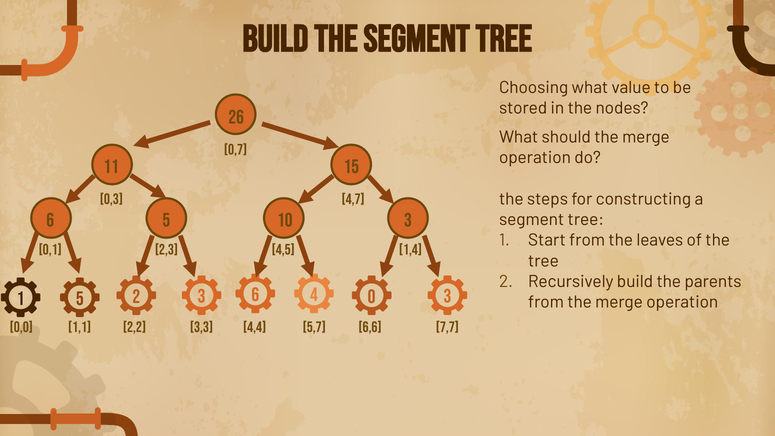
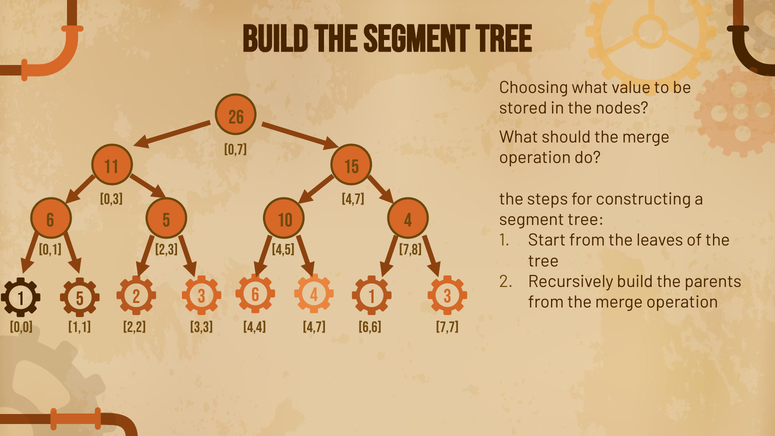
10 3: 3 -> 4
1,4: 1,4 -> 7,8
6 0: 0 -> 1
4,4 5,7: 5,7 -> 4,7
